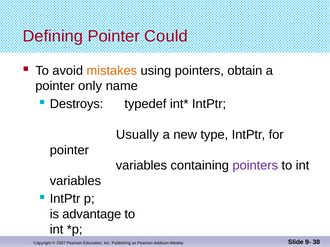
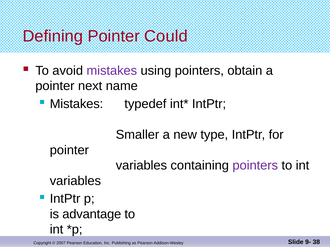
mistakes at (112, 71) colour: orange -> purple
only: only -> next
Destroys at (76, 104): Destroys -> Mistakes
Usually: Usually -> Smaller
